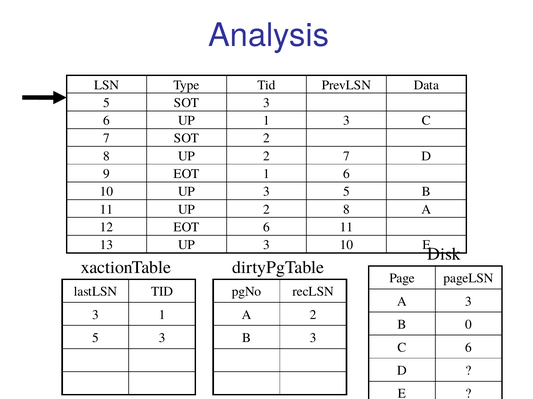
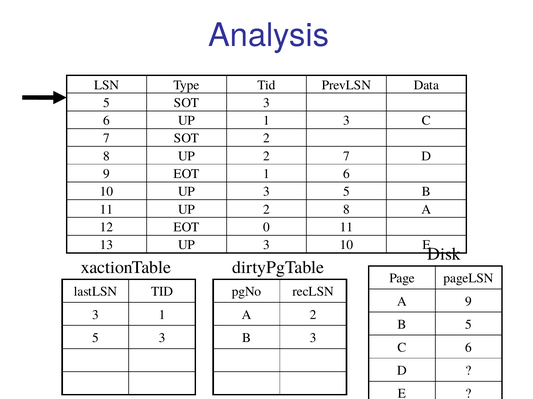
EOT 6: 6 -> 0
A 3: 3 -> 9
B 0: 0 -> 5
